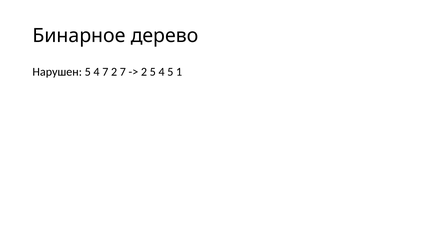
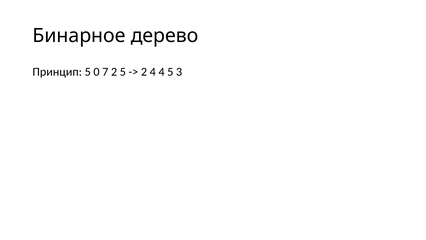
Нарушен: Нарушен -> Принцип
4 at (97, 72): 4 -> 0
2 7: 7 -> 5
2 5: 5 -> 4
1: 1 -> 3
